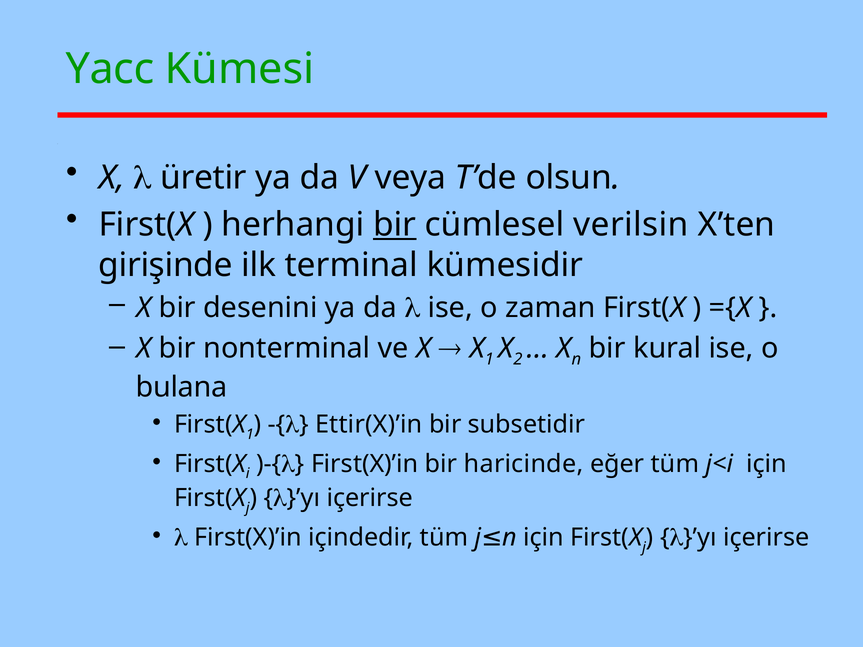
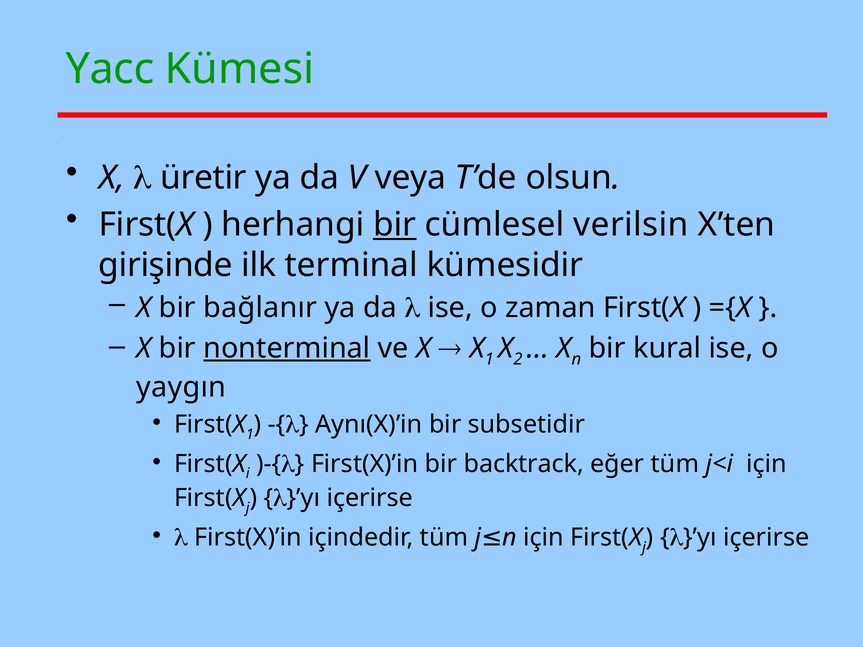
desenini: desenini -> bağlanır
nonterminal underline: none -> present
bulana: bulana -> yaygın
Ettir(X)’in: Ettir(X)’in -> Aynı(X)’in
haricinde: haricinde -> backtrack
